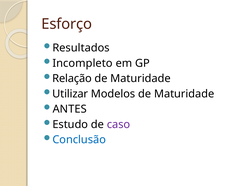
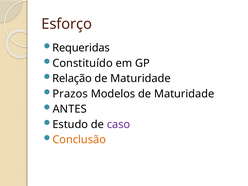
Resultados: Resultados -> Requeridas
Incompleto: Incompleto -> Constituído
Utilizar: Utilizar -> Prazos
Conclusão colour: blue -> orange
